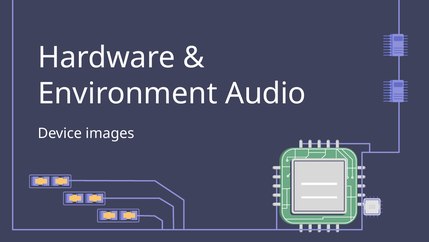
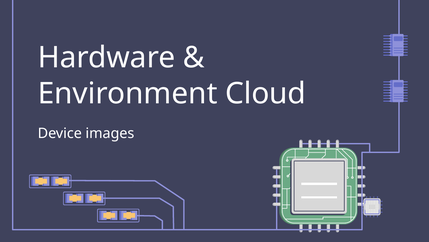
Audio: Audio -> Cloud
